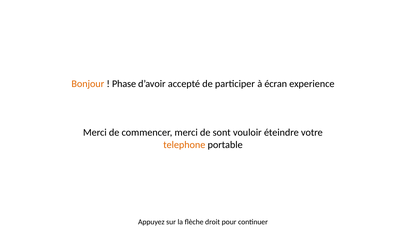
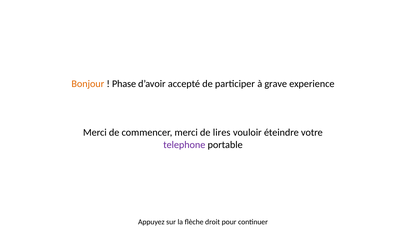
écran: écran -> grave
sont: sont -> lires
telephone colour: orange -> purple
